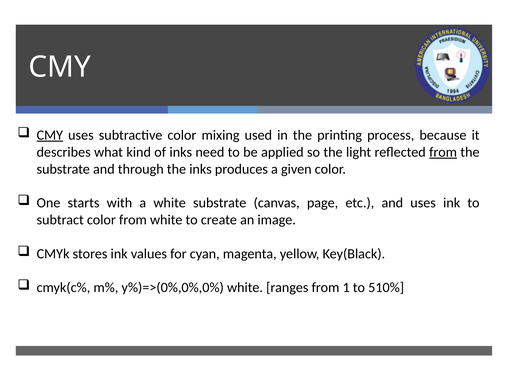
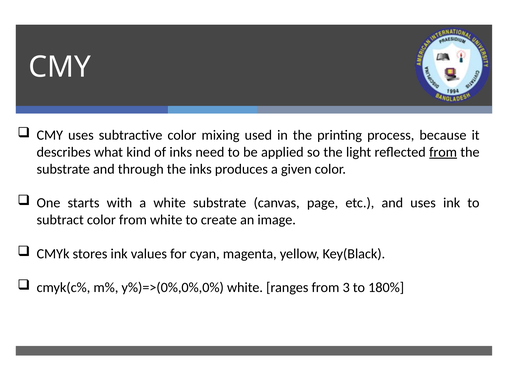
CMY at (50, 135) underline: present -> none
1: 1 -> 3
510%: 510% -> 180%
